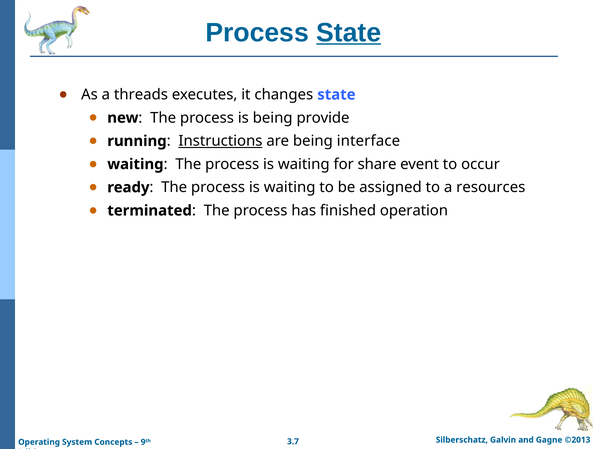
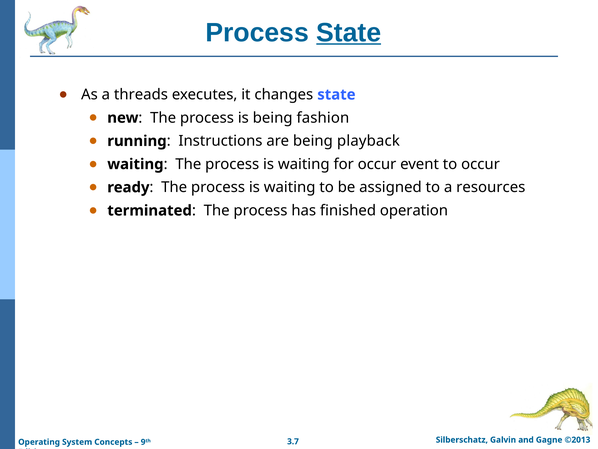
provide: provide -> fashion
Instructions underline: present -> none
interface: interface -> playback
for share: share -> occur
